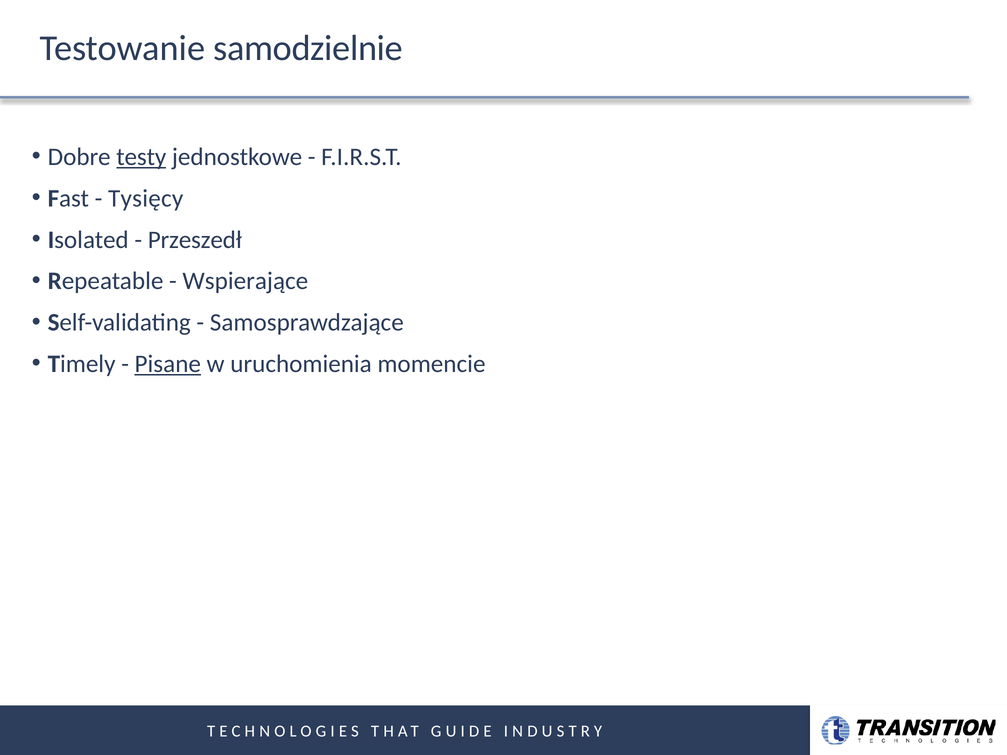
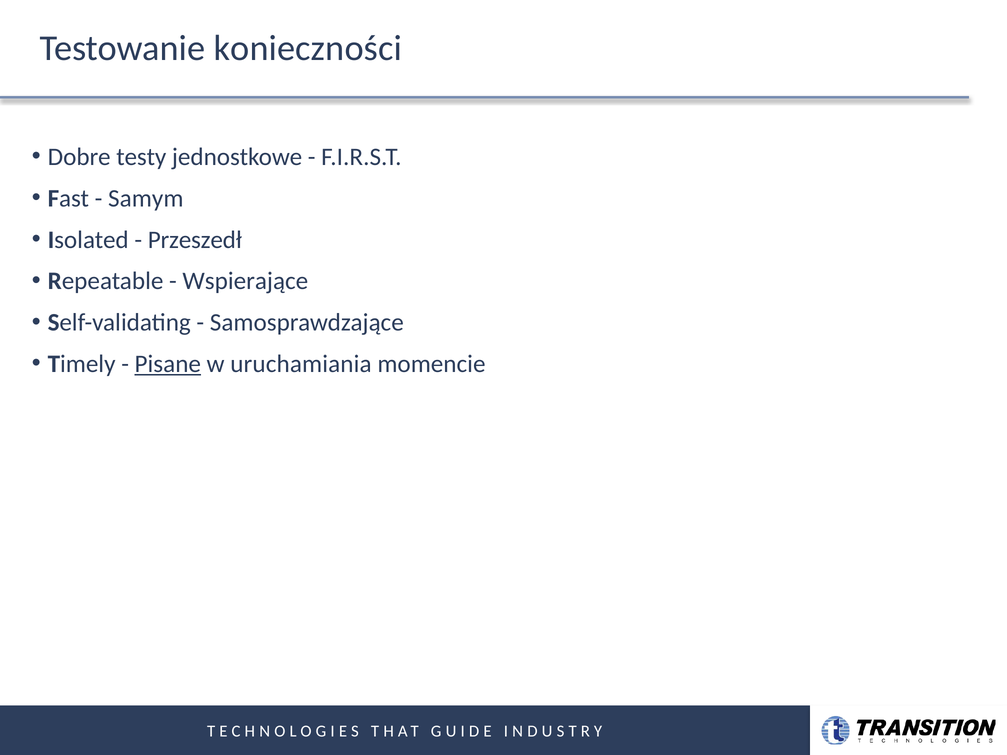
samodzielnie: samodzielnie -> konieczności
testy underline: present -> none
Tysięcy: Tysięcy -> Samym
uruchomienia: uruchomienia -> uruchamiania
